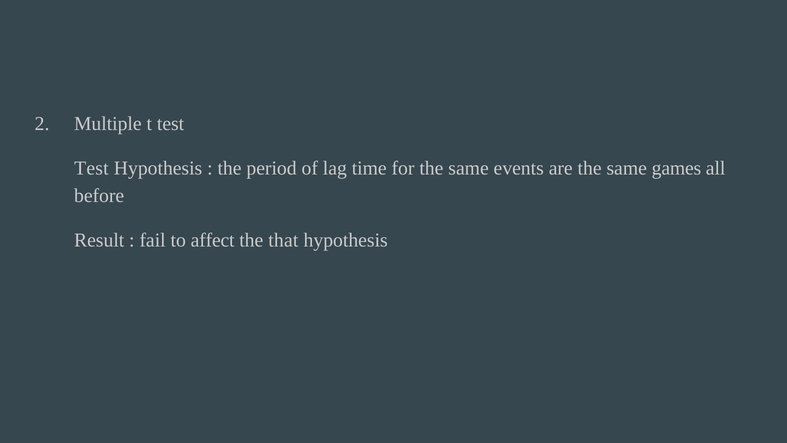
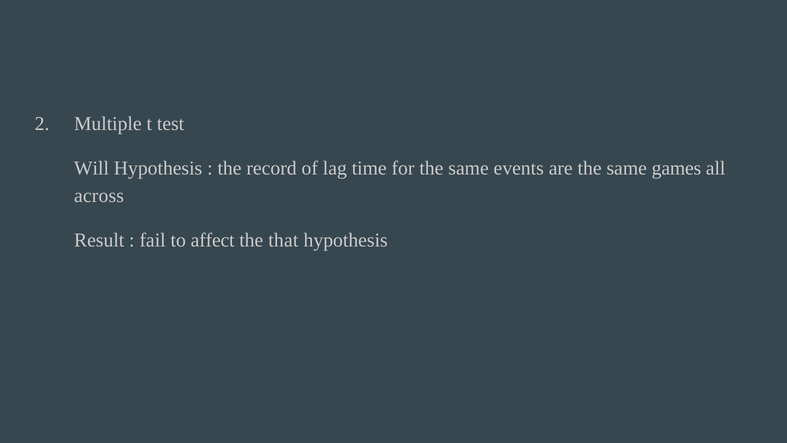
Test at (91, 168): Test -> Will
period: period -> record
before: before -> across
